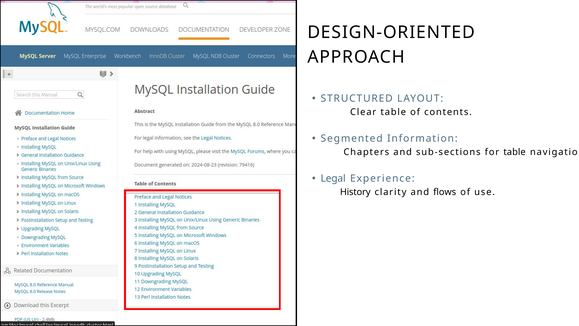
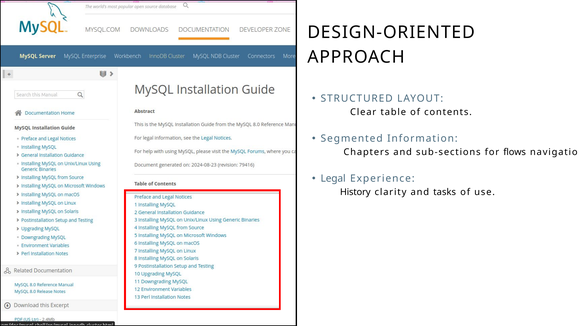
for table: table -> flows
flows: flows -> tasks
